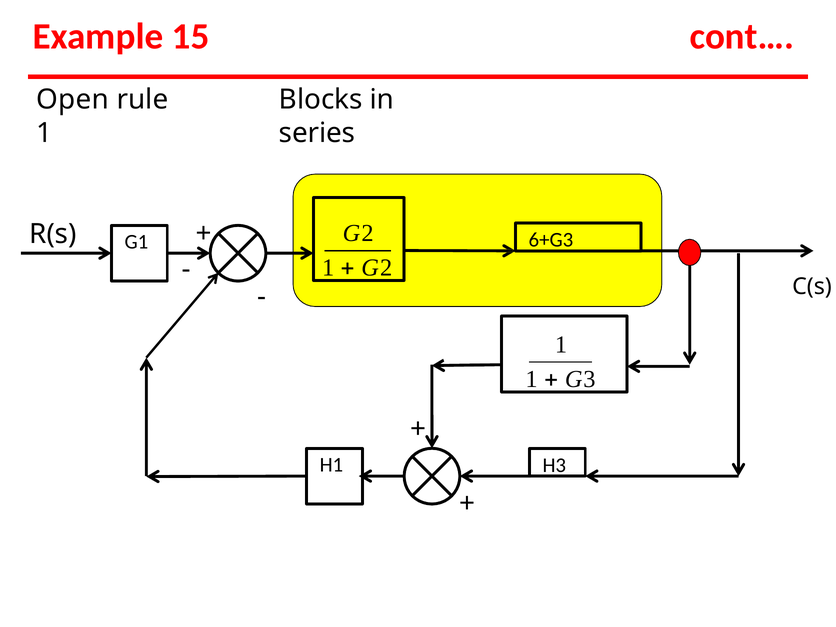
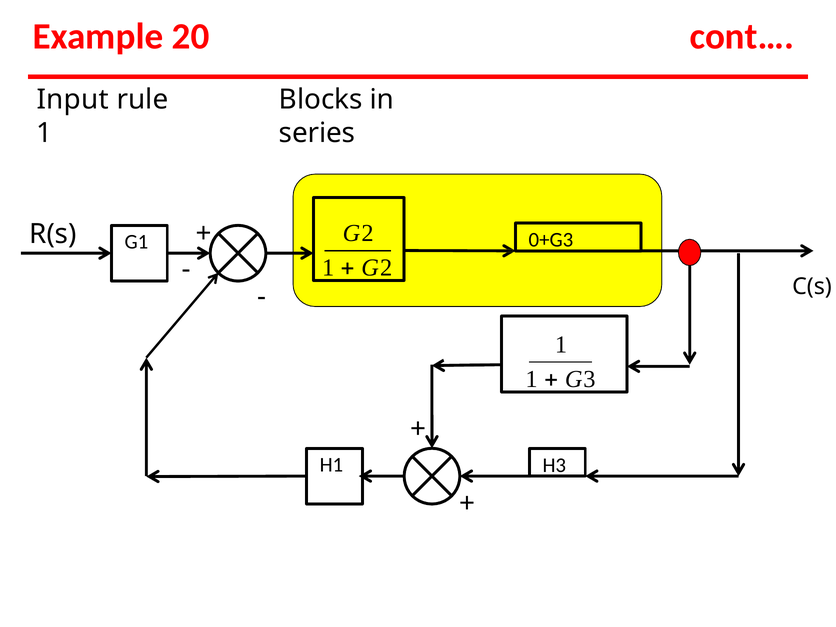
15: 15 -> 20
Open: Open -> Input
6+G3: 6+G3 -> 0+G3
